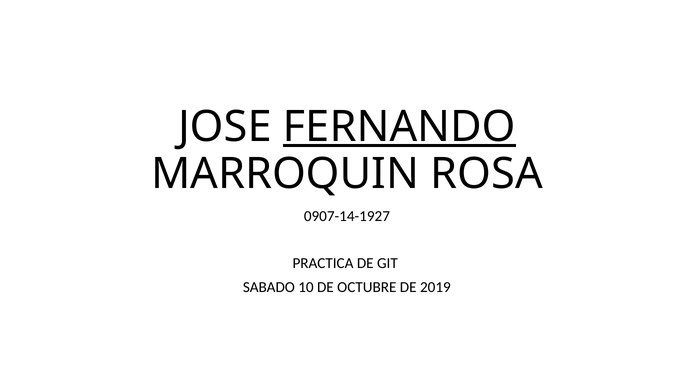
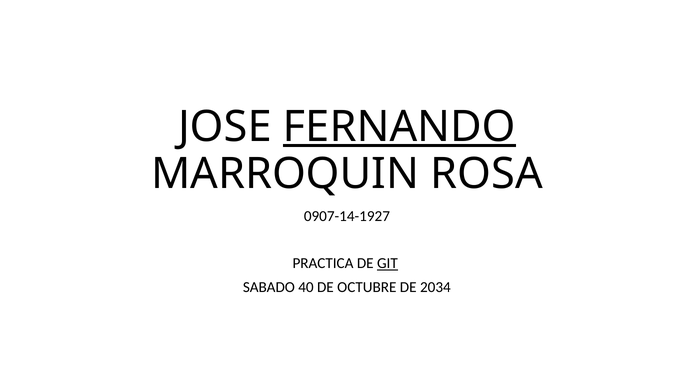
GIT underline: none -> present
10: 10 -> 40
2019: 2019 -> 2034
